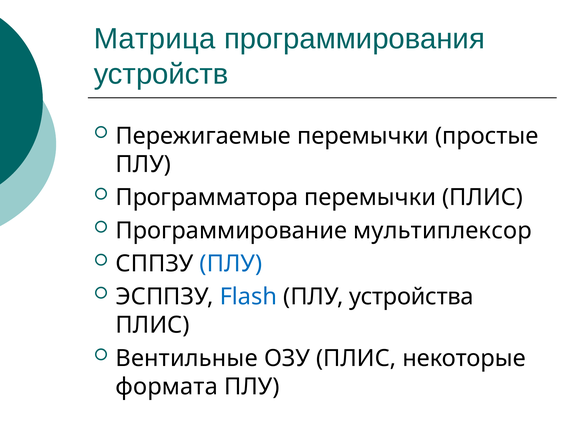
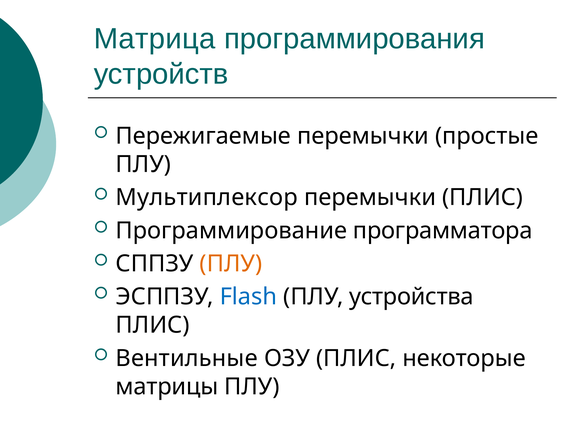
Программатора: Программатора -> Мультиплексор
мультиплексор: мультиплексор -> программатора
ПЛУ at (231, 263) colour: blue -> orange
формата: формата -> матрицы
